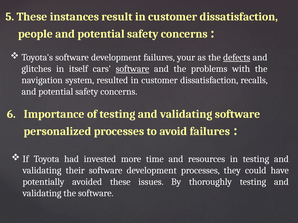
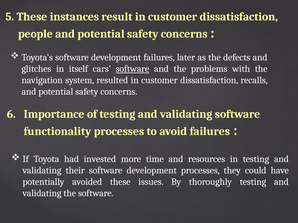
your: your -> later
defects underline: present -> none
personalized: personalized -> functionality
